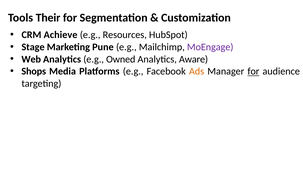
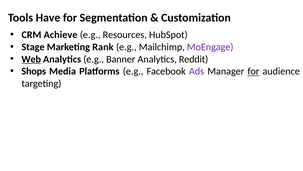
Their: Their -> Have
Pune: Pune -> Rank
Web underline: none -> present
Owned: Owned -> Banner
Aware: Aware -> Reddit
Ads colour: orange -> purple
